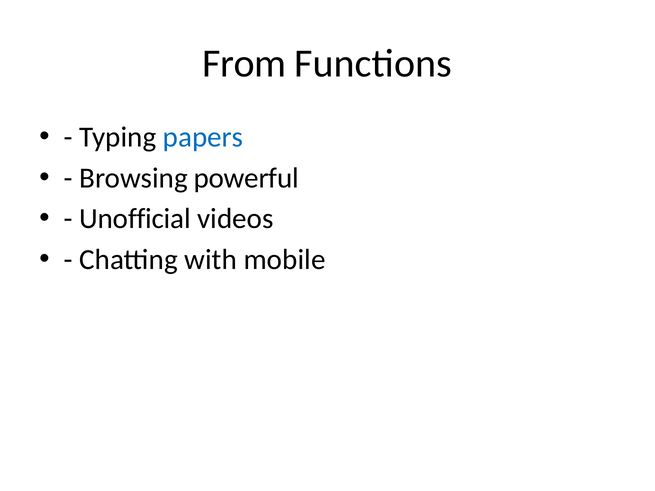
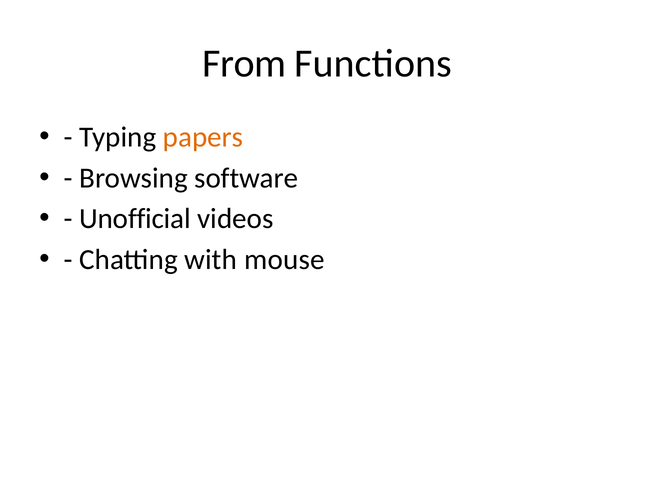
papers colour: blue -> orange
powerful: powerful -> software
mobile: mobile -> mouse
